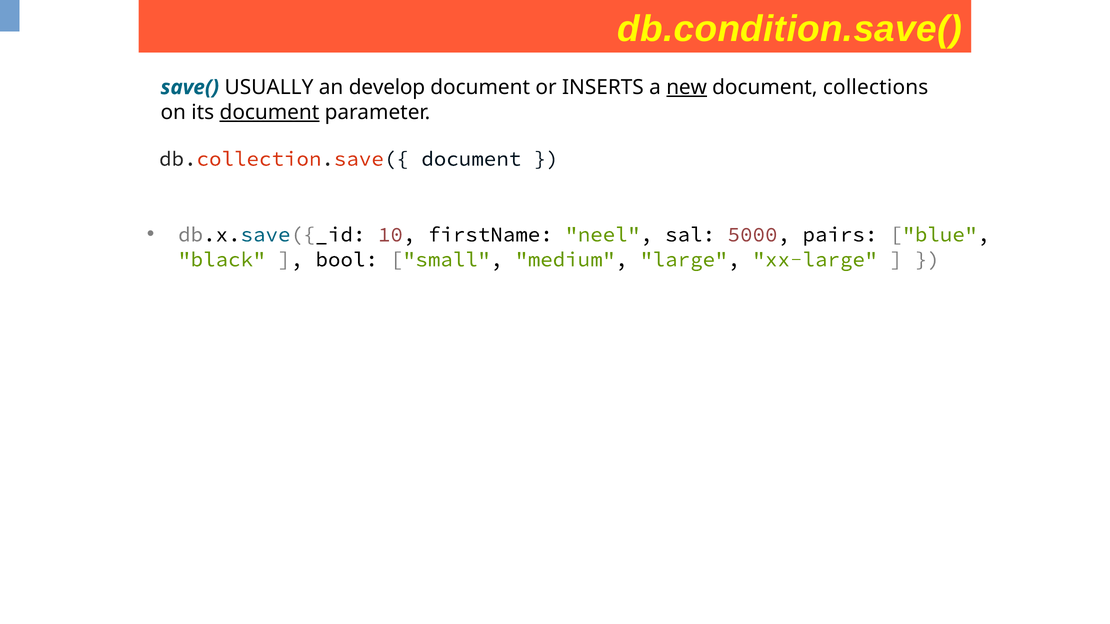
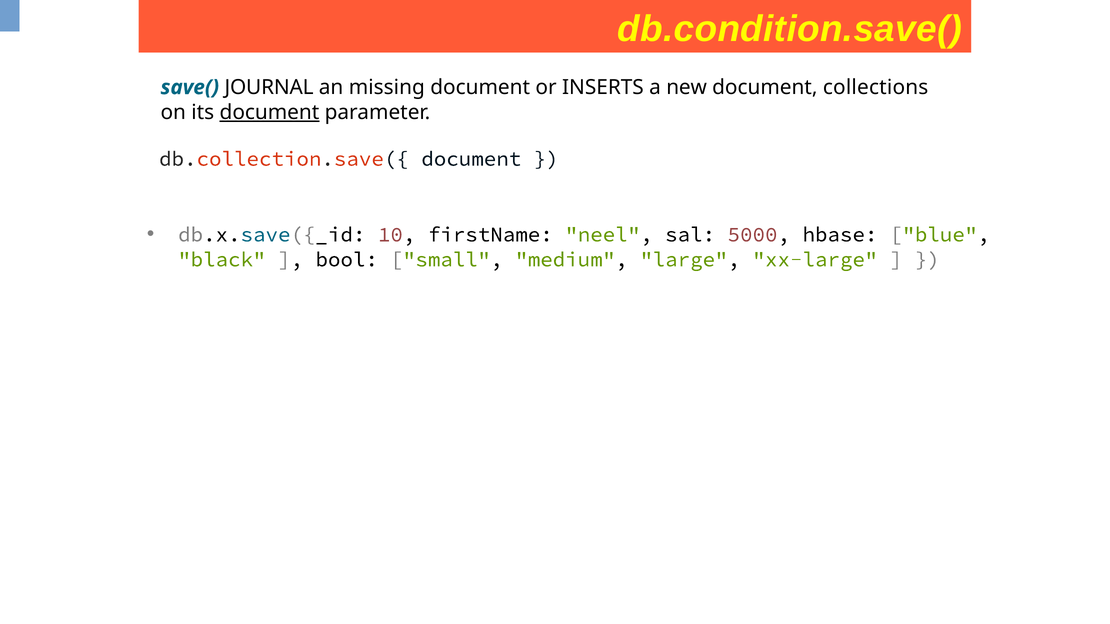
USUALLY: USUALLY -> JOURNAL
develop: develop -> missing
new underline: present -> none
pairs: pairs -> hbase
